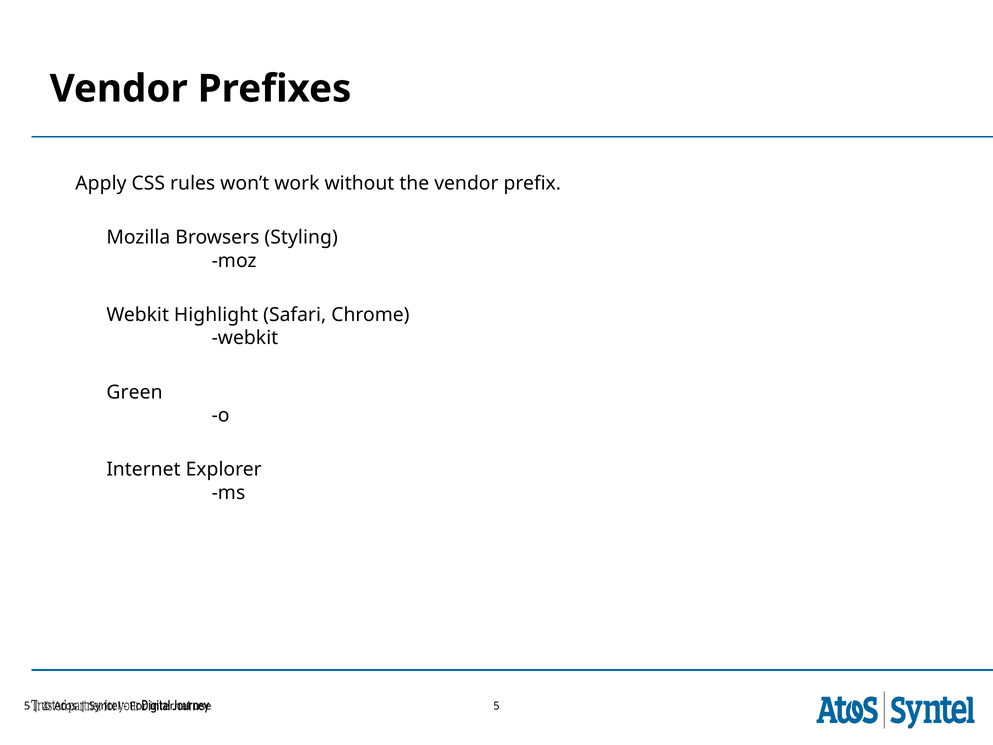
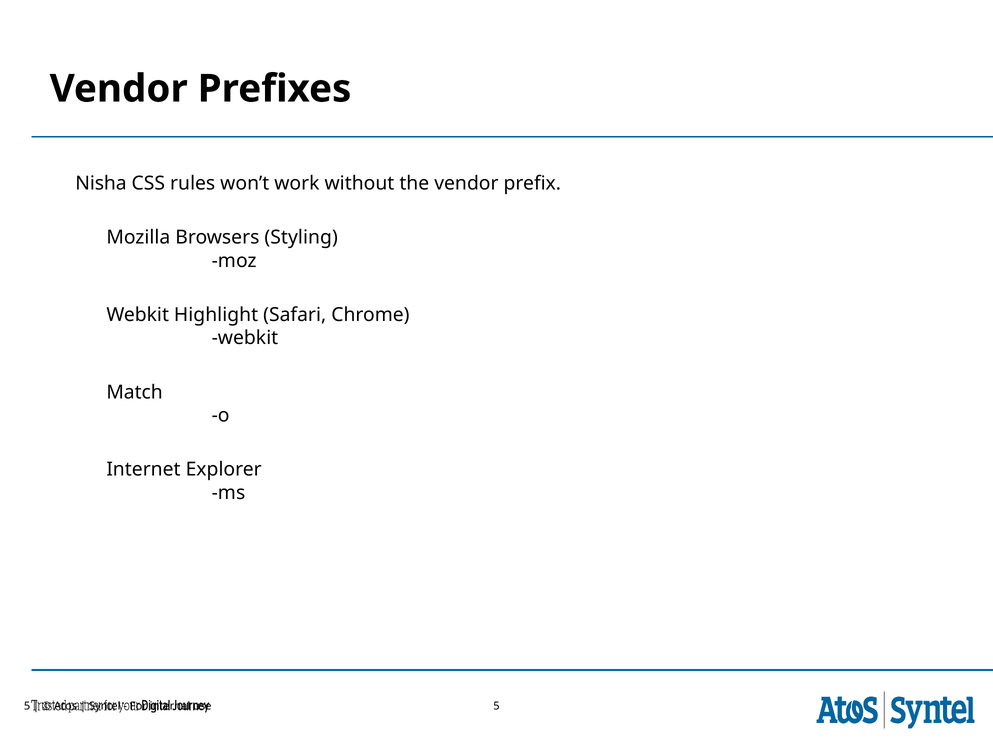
Apply: Apply -> Nisha
Green: Green -> Match
